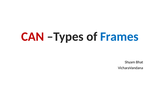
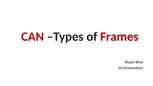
Frames colour: blue -> red
